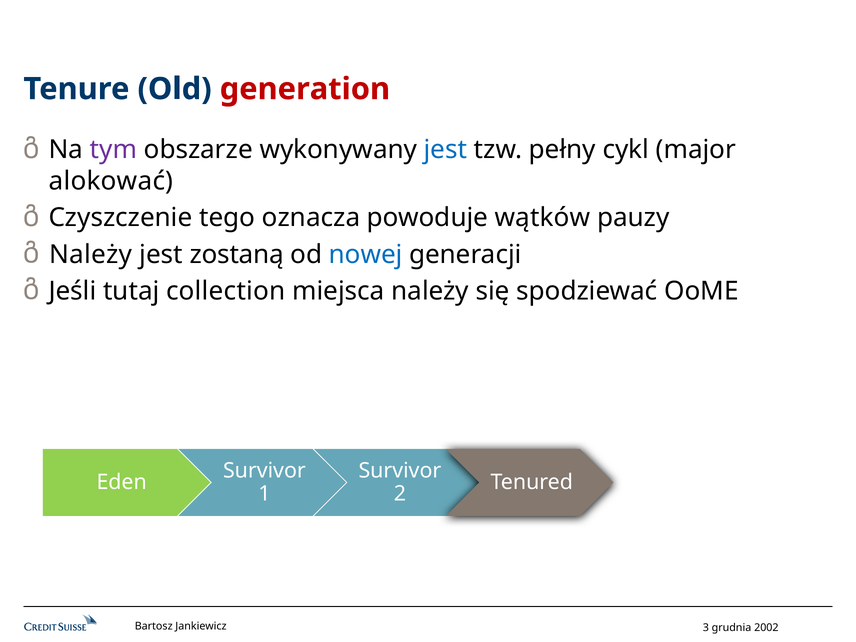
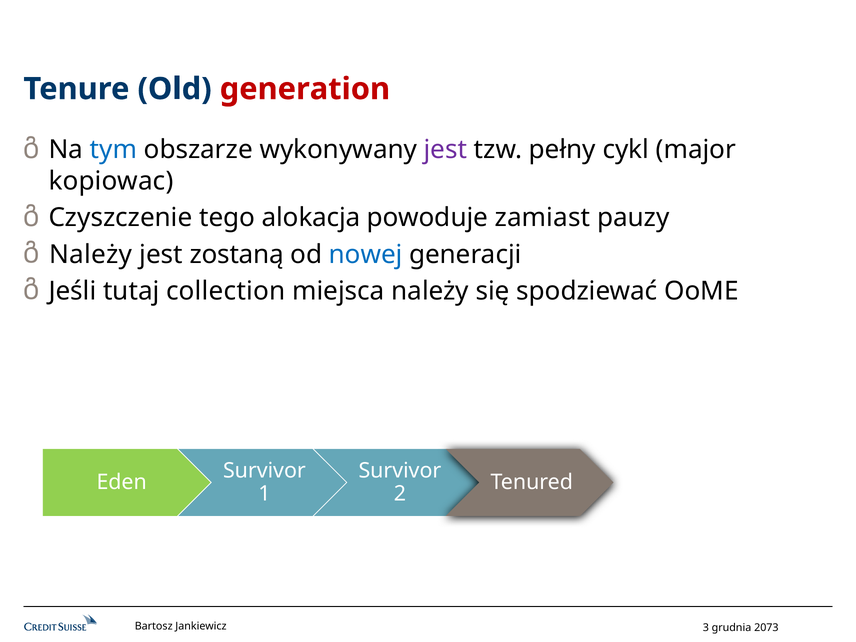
tym colour: purple -> blue
jest at (445, 150) colour: blue -> purple
alokować: alokować -> kopiowac
oznacza: oznacza -> alokacja
wątków: wątków -> zamiast
2002: 2002 -> 2073
